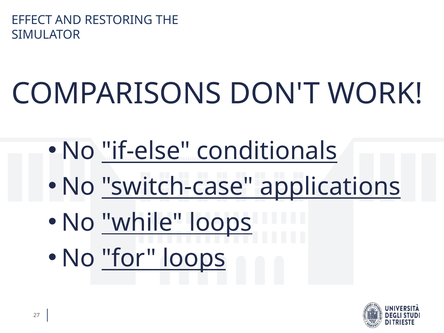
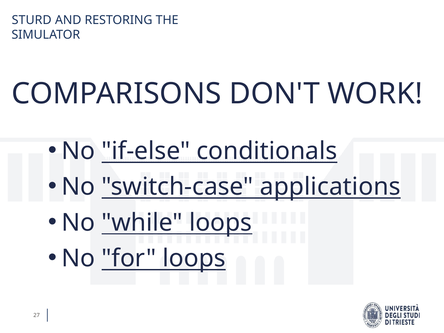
EFFECT: EFFECT -> STURD
